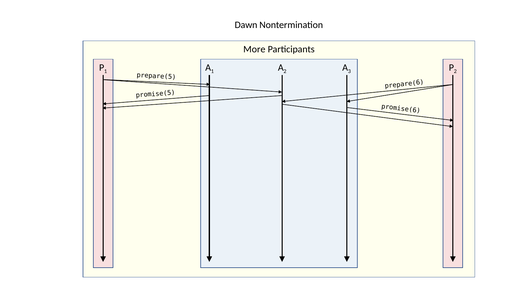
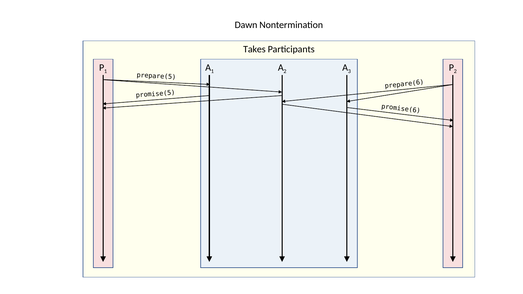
More: More -> Takes
